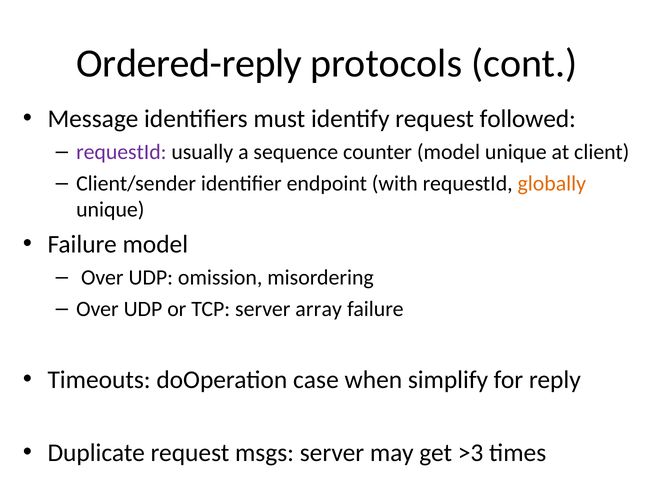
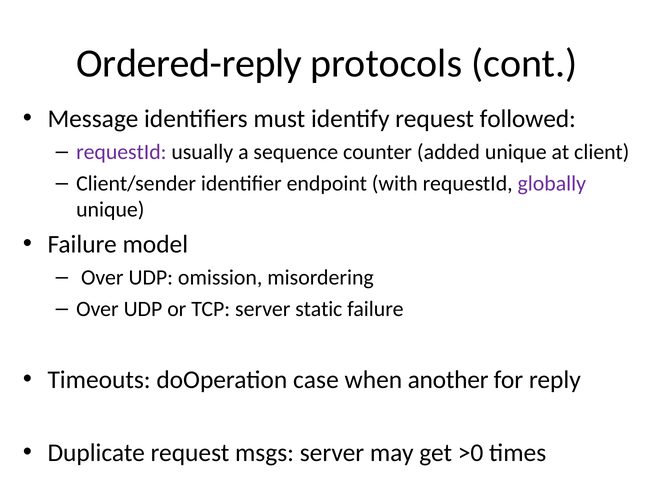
counter model: model -> added
globally colour: orange -> purple
array: array -> static
simplify: simplify -> another
>3: >3 -> >0
